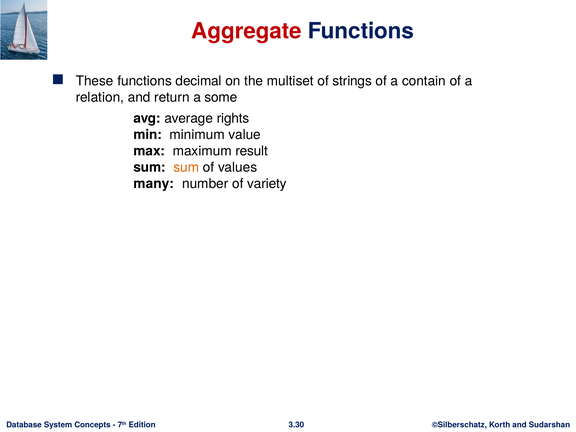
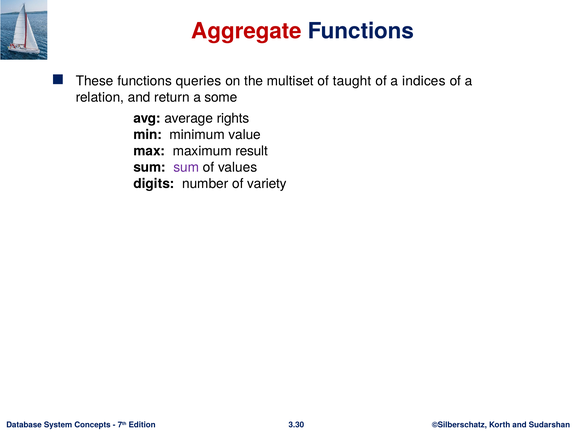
decimal: decimal -> queries
strings: strings -> taught
contain: contain -> indices
sum at (186, 167) colour: orange -> purple
many: many -> digits
